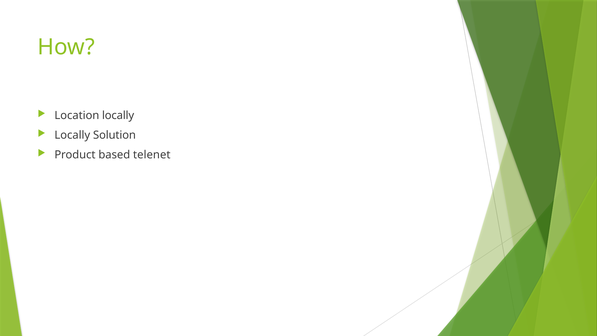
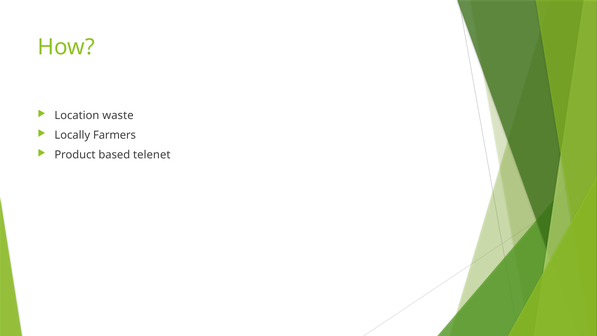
Location locally: locally -> waste
Solution: Solution -> Farmers
